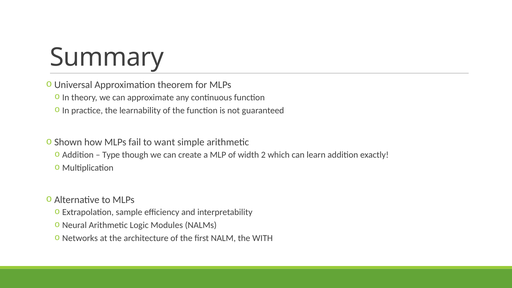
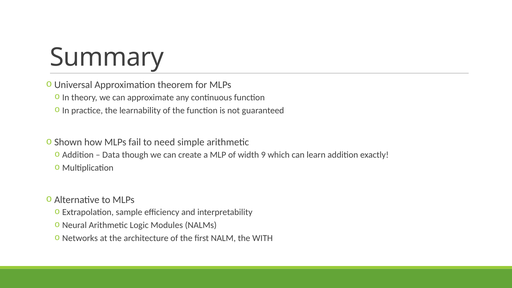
want: want -> need
Type: Type -> Data
2: 2 -> 9
